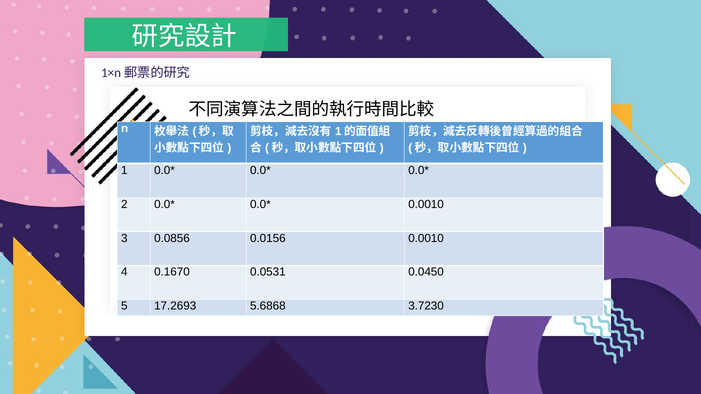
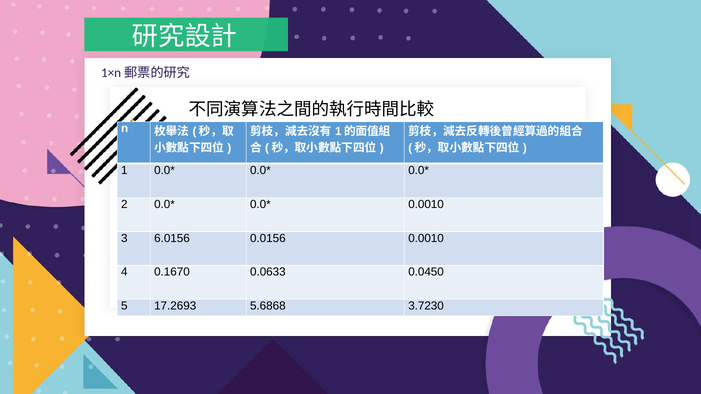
0.0856: 0.0856 -> 6.0156
0.0531: 0.0531 -> 0.0633
